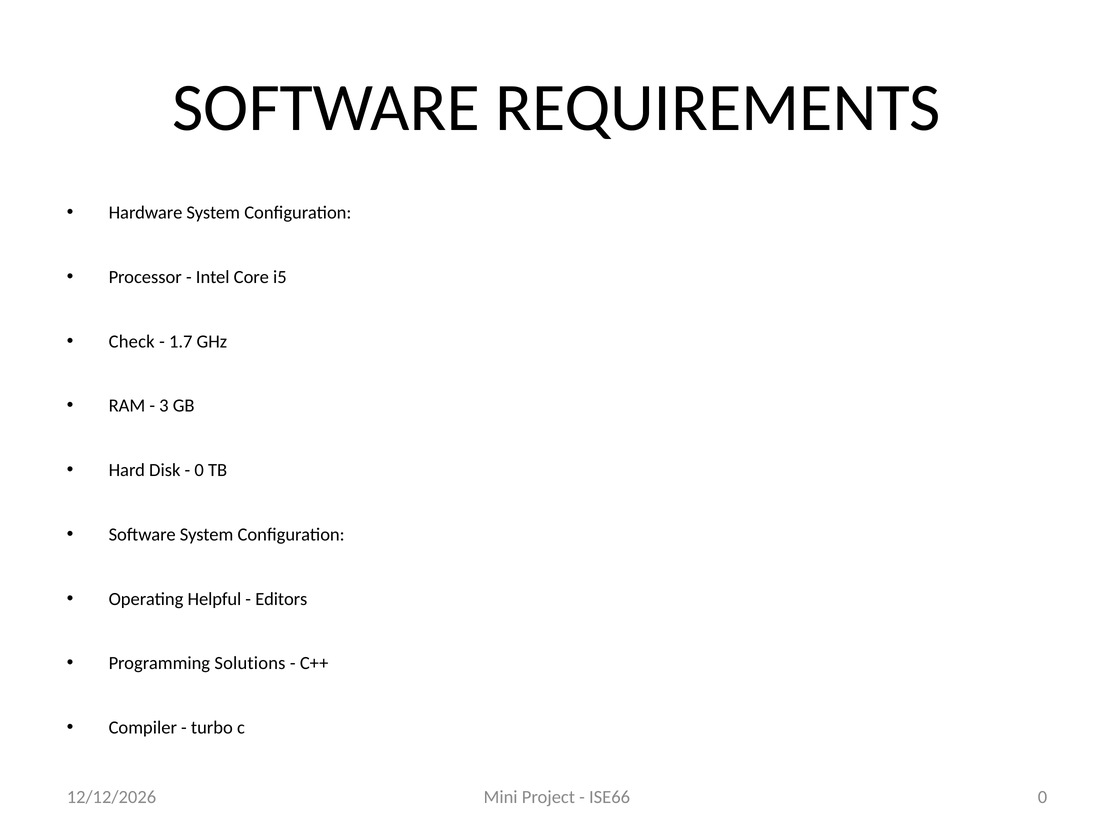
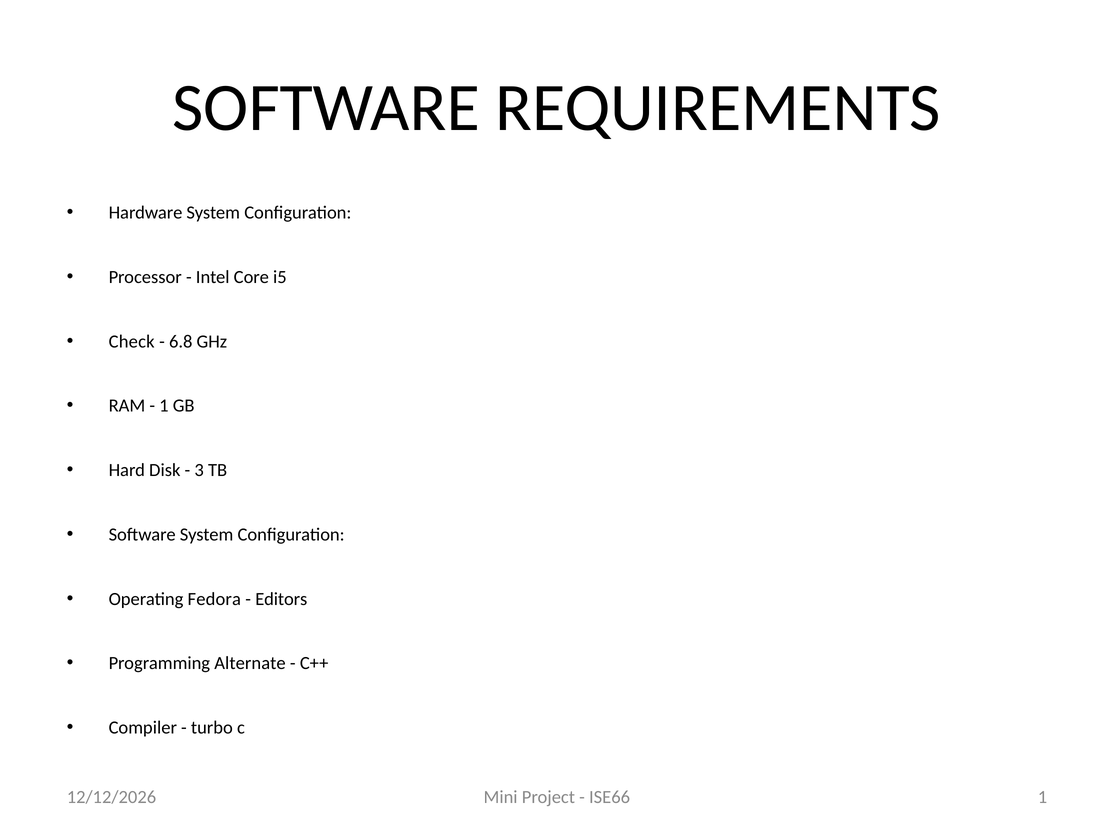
1.7: 1.7 -> 6.8
3 at (164, 406): 3 -> 1
0 at (199, 470): 0 -> 3
Helpful: Helpful -> Fedora
Solutions: Solutions -> Alternate
ISE66 0: 0 -> 1
